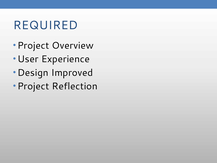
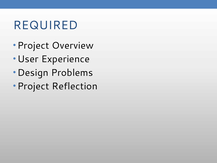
Improved: Improved -> Problems
